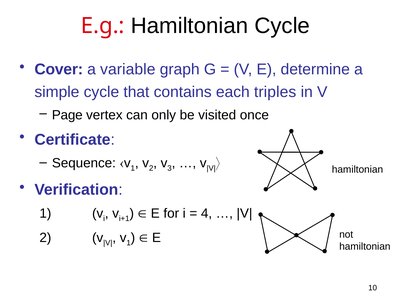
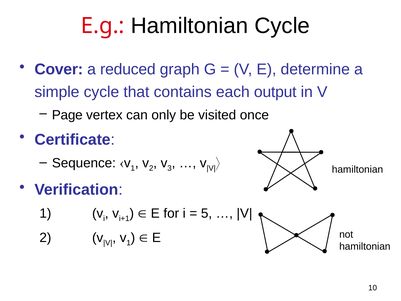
variable: variable -> reduced
triples: triples -> output
4: 4 -> 5
